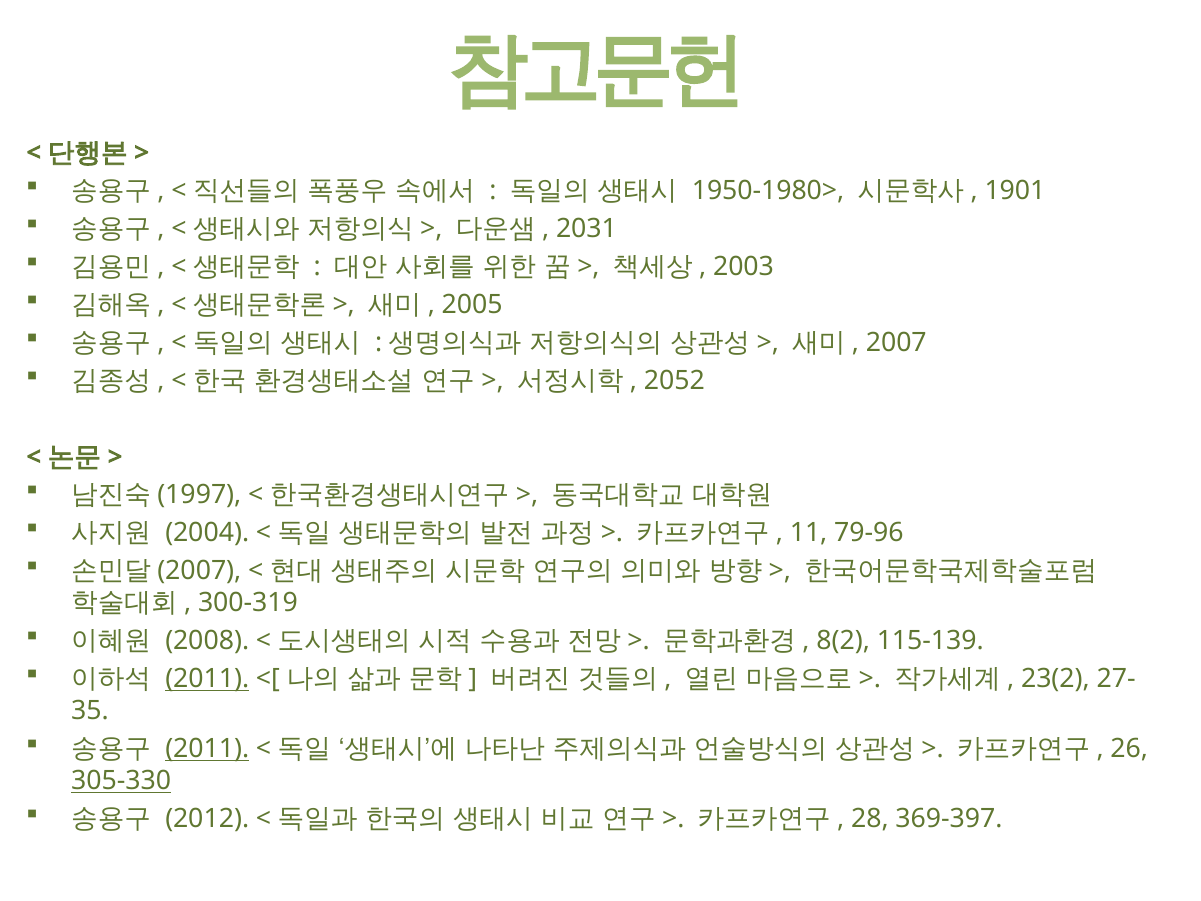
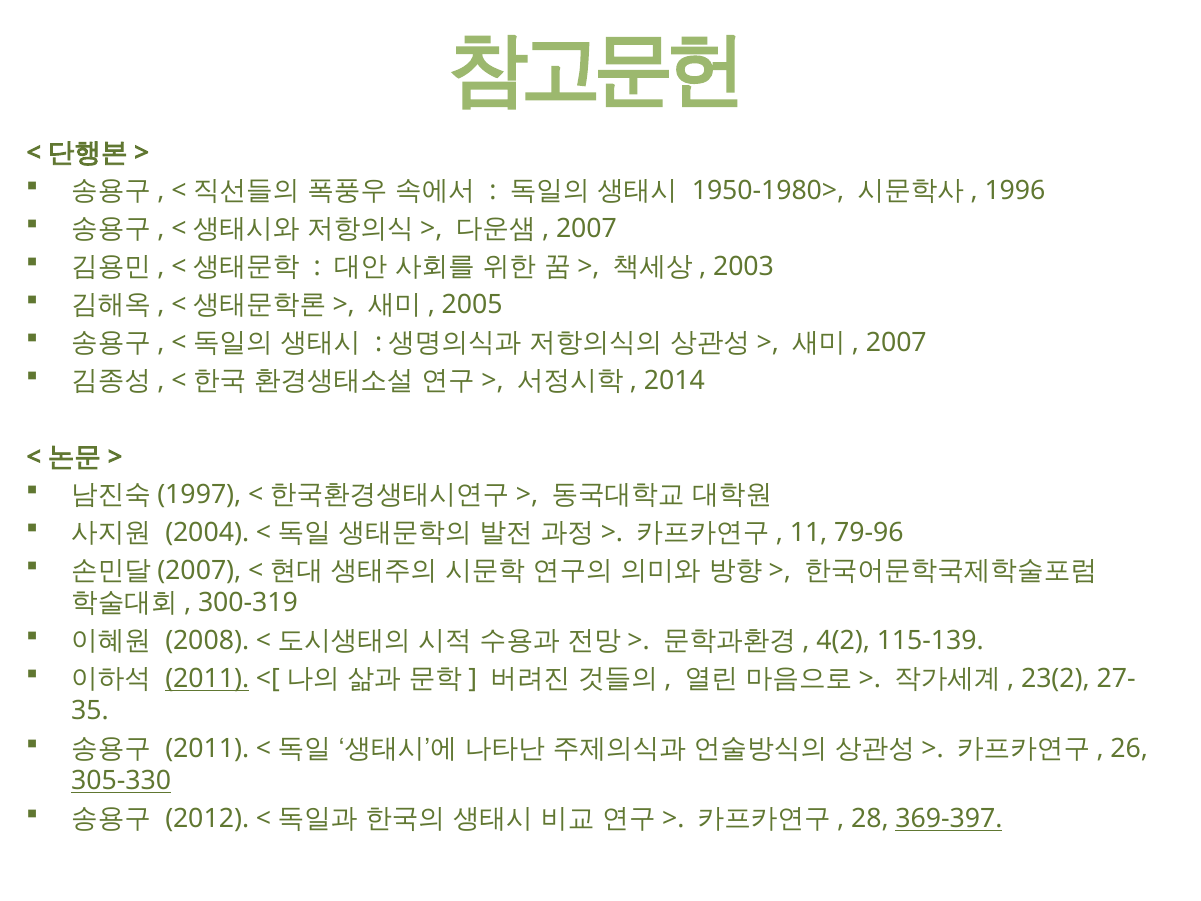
1901: 1901 -> 1996
2031 at (586, 229): 2031 -> 2007
2052: 2052 -> 2014
8(2: 8(2 -> 4(2
2011 at (207, 749) underline: present -> none
369-397 underline: none -> present
